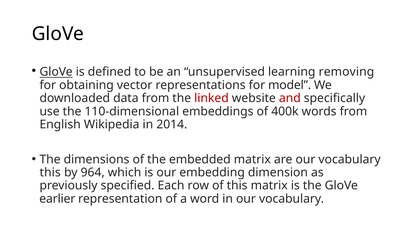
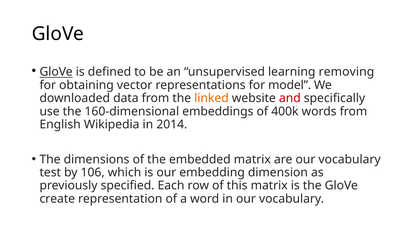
linked colour: red -> orange
110-dimensional: 110-dimensional -> 160-dimensional
this at (50, 172): this -> test
964: 964 -> 106
earlier: earlier -> create
